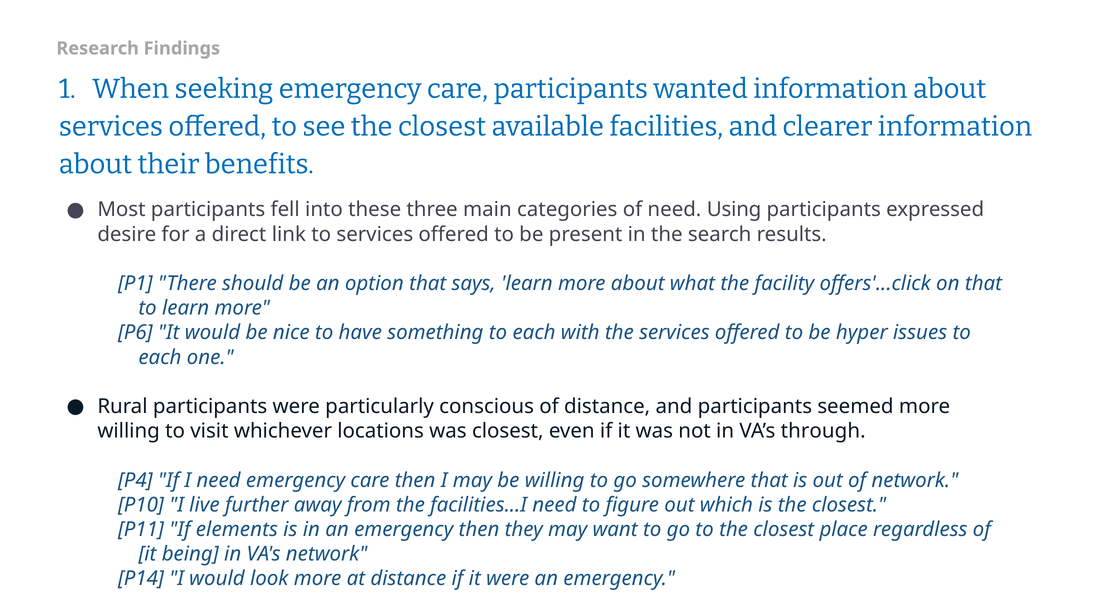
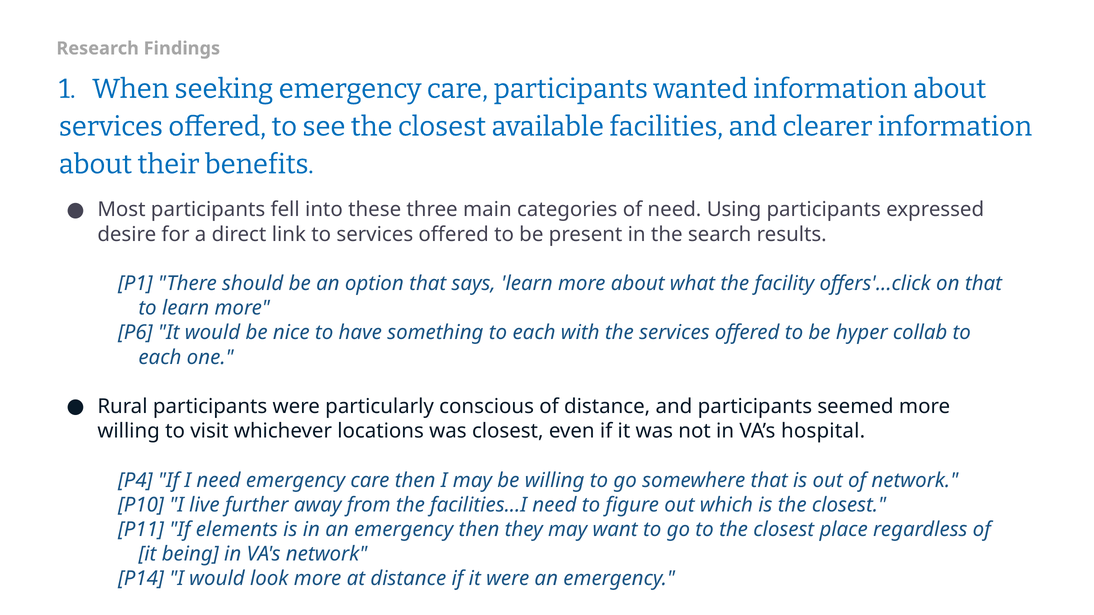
issues: issues -> collab
through: through -> hospital
